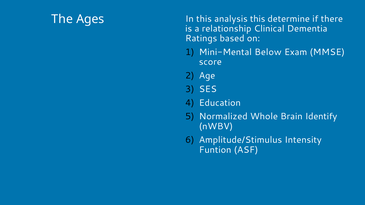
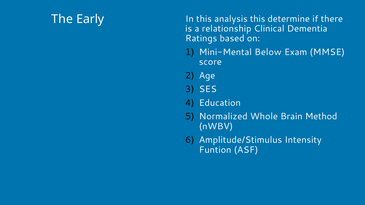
Ages: Ages -> Early
Identify: Identify -> Method
